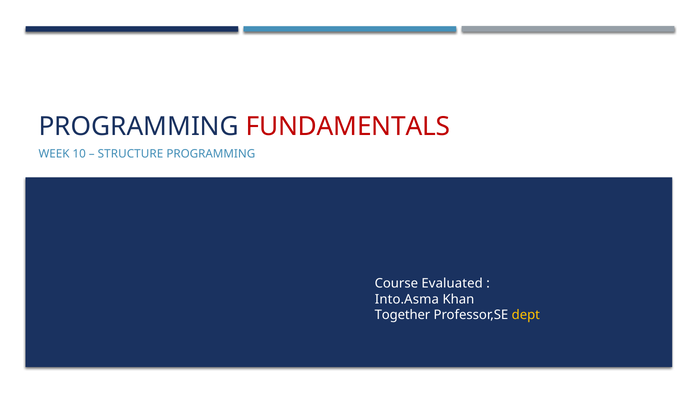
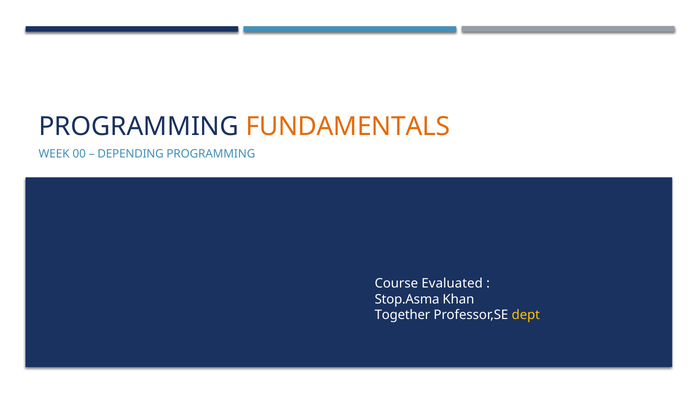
FUNDAMENTALS colour: red -> orange
10: 10 -> 00
STRUCTURE: STRUCTURE -> DEPENDING
Into.Asma: Into.Asma -> Stop.Asma
